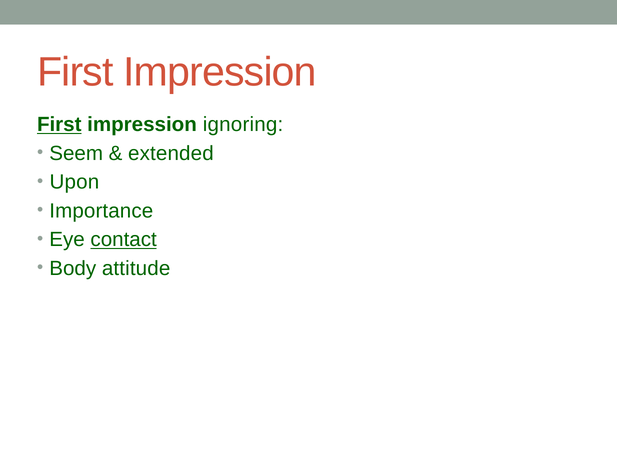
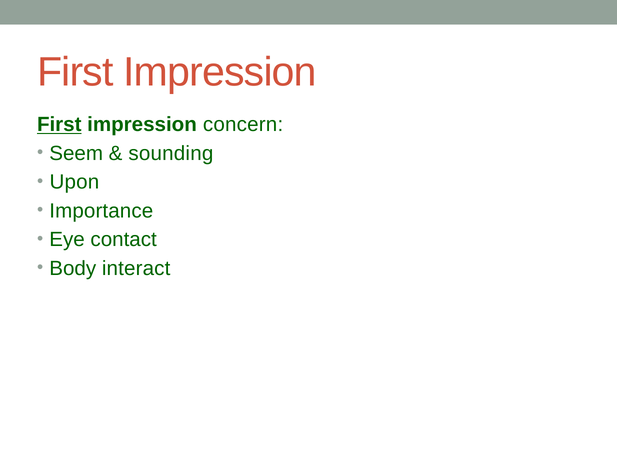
ignoring: ignoring -> concern
extended: extended -> sounding
contact underline: present -> none
attitude: attitude -> interact
